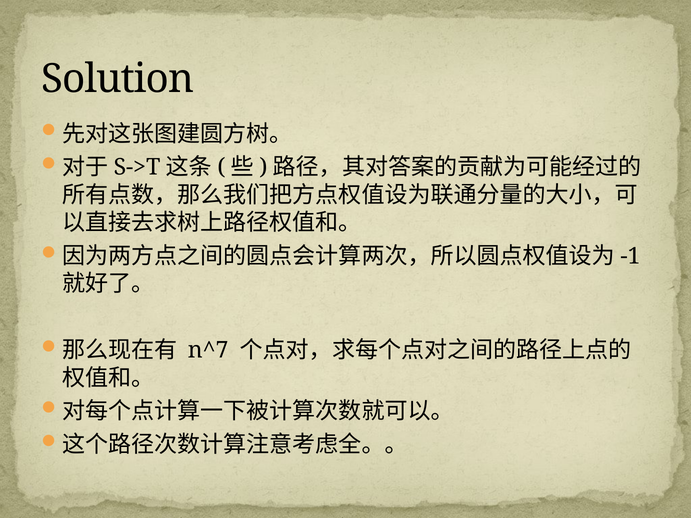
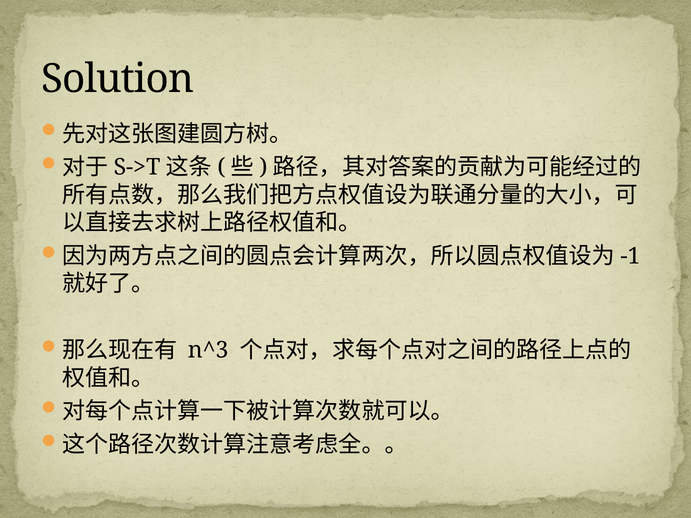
n^7: n^7 -> n^3
